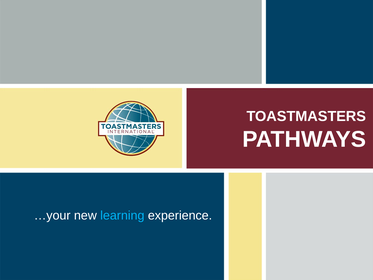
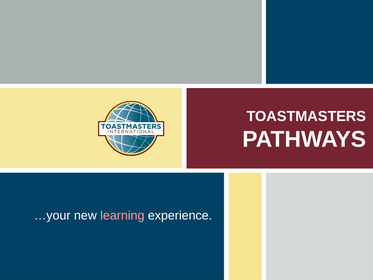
learning colour: light blue -> pink
